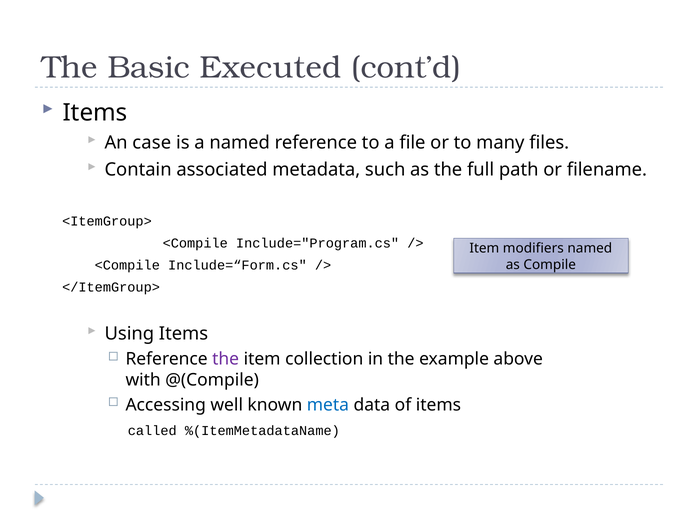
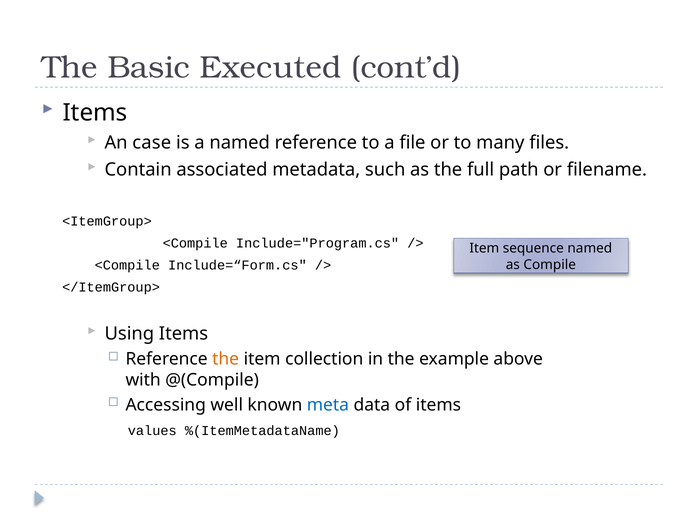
modifiers: modifiers -> sequence
the at (226, 359) colour: purple -> orange
called: called -> values
